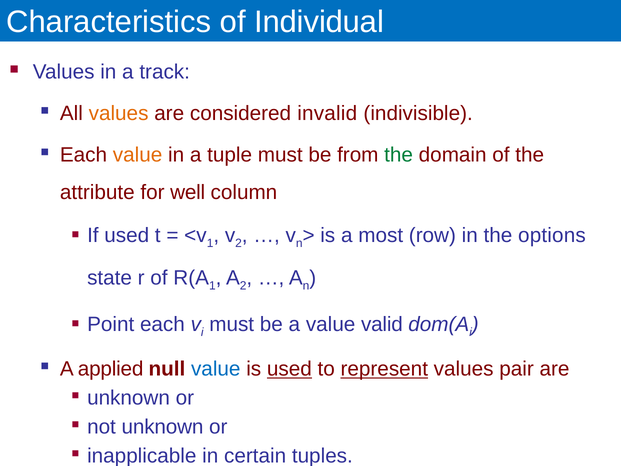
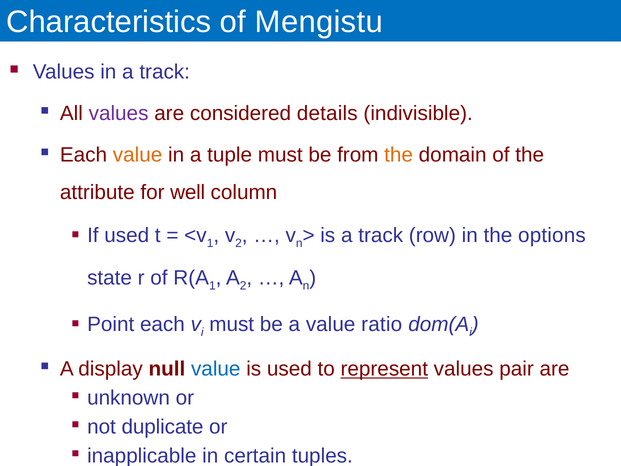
Individual: Individual -> Mengistu
values at (119, 113) colour: orange -> purple
invalid: invalid -> details
the at (399, 155) colour: green -> orange
is a most: most -> track
valid: valid -> ratio
applied: applied -> display
used at (289, 369) underline: present -> none
not unknown: unknown -> duplicate
